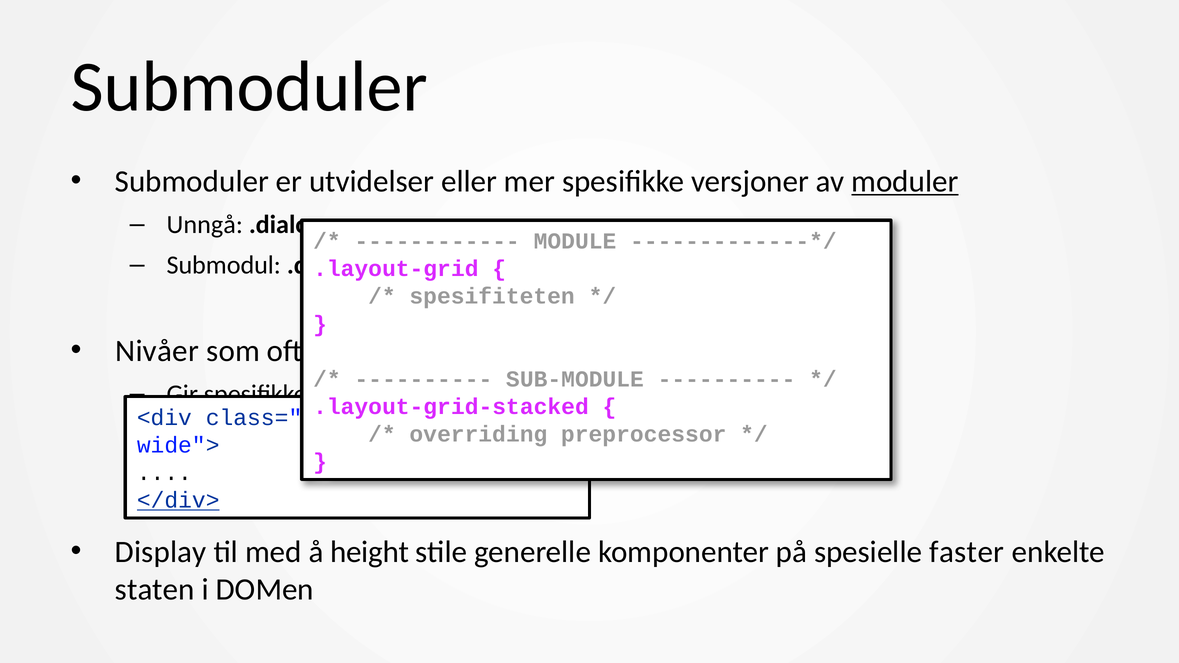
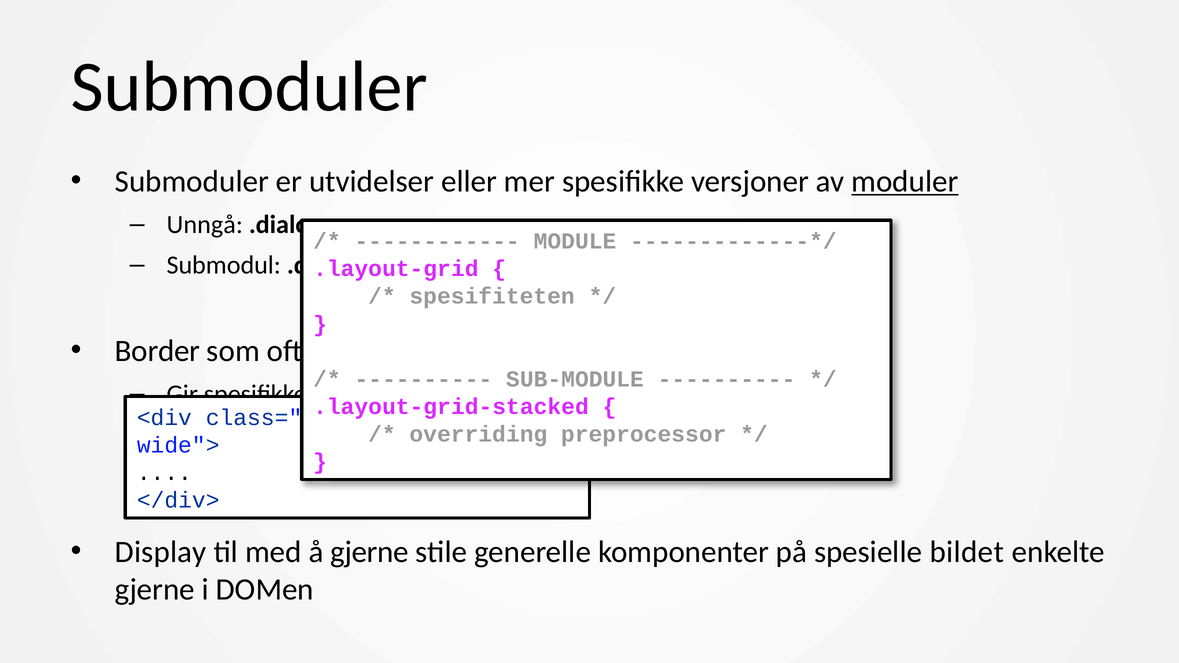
Nivåer: Nivåer -> Border
</div> underline: present -> none
å height: height -> gjerne
faster: faster -> bildet
staten at (155, 590): staten -> gjerne
